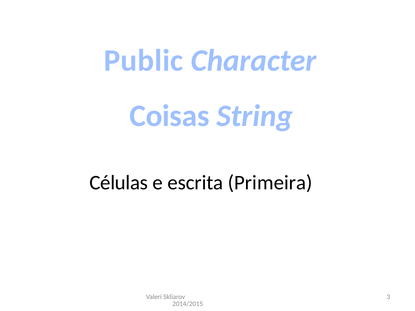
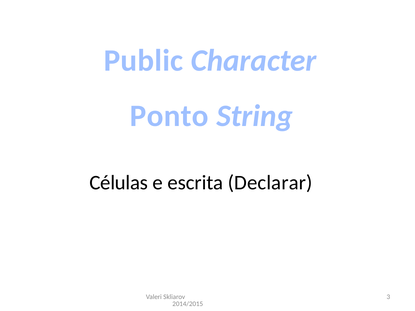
Coisas: Coisas -> Ponto
Primeira: Primeira -> Declarar
